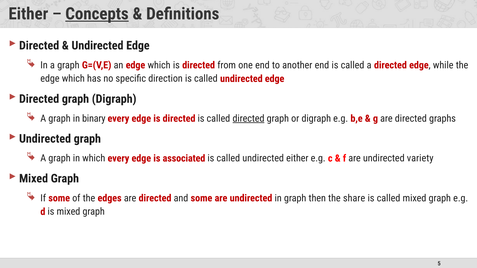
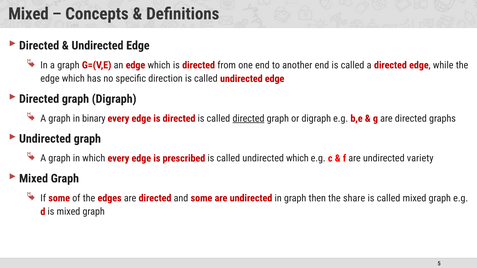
Either at (28, 14): Either -> Mixed
Concepts underline: present -> none
associated: associated -> prescribed
undirected either: either -> which
